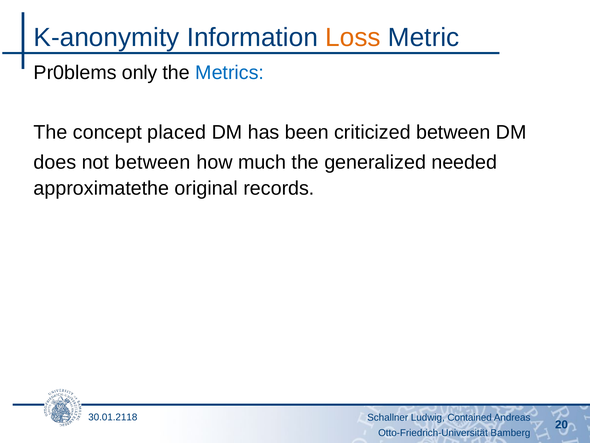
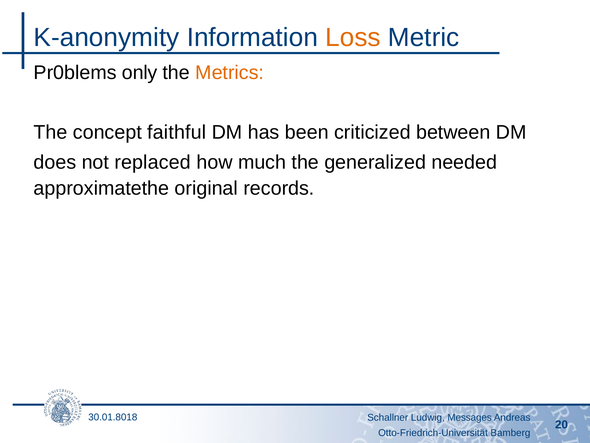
Metrics colour: blue -> orange
placed: placed -> faithful
not between: between -> replaced
30.01.2118: 30.01.2118 -> 30.01.8018
Contained: Contained -> Messages
